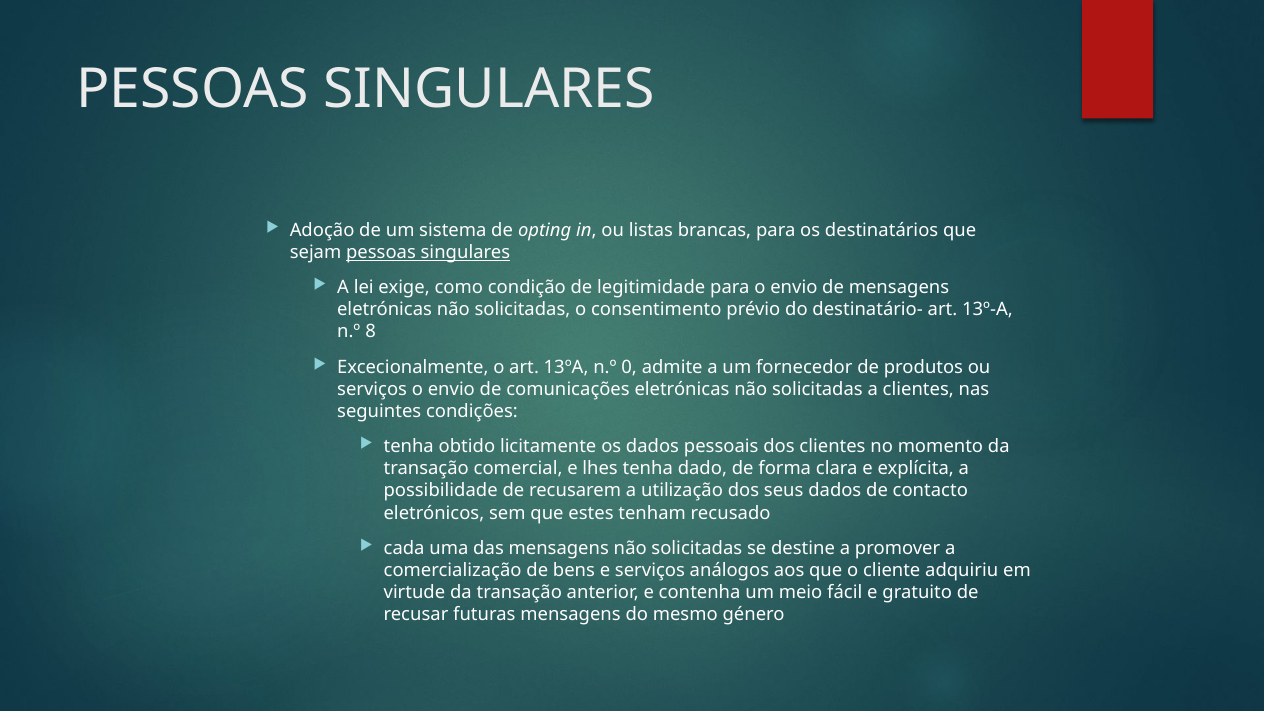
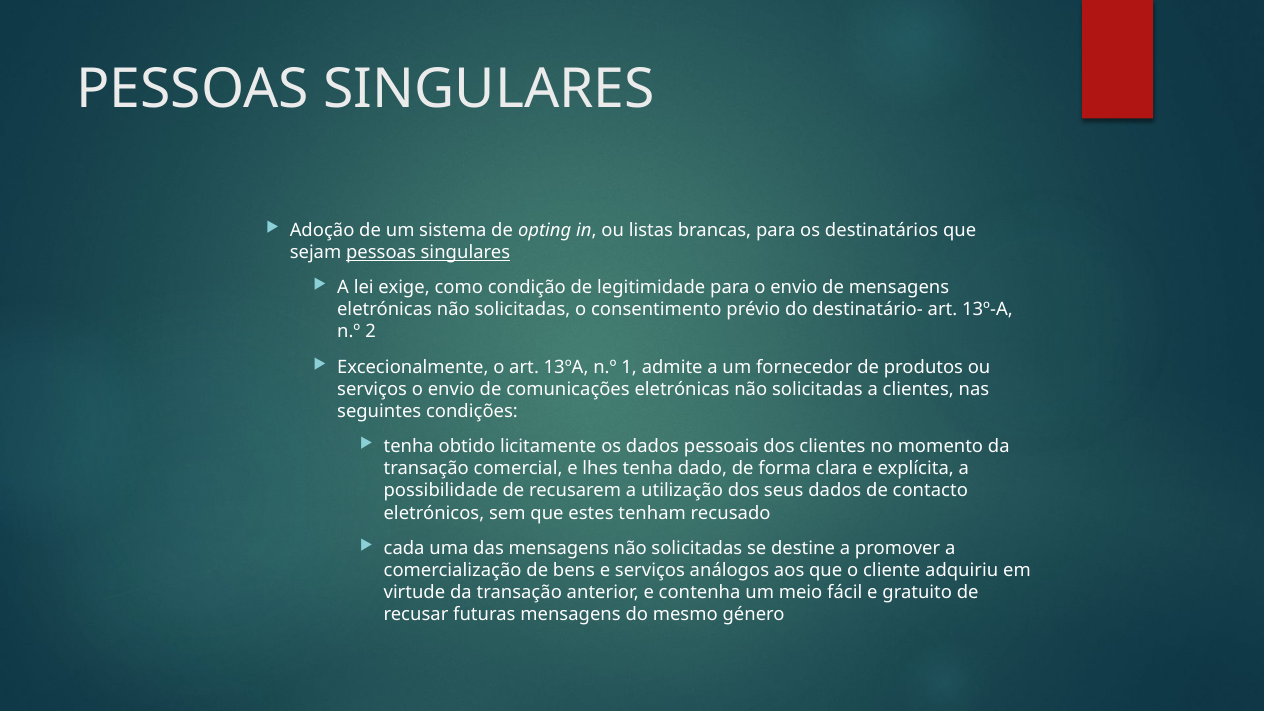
8: 8 -> 2
0: 0 -> 1
